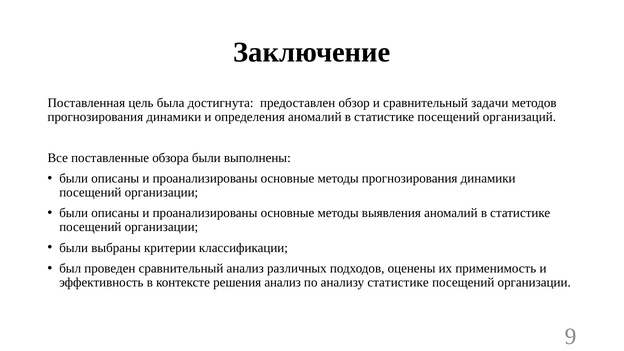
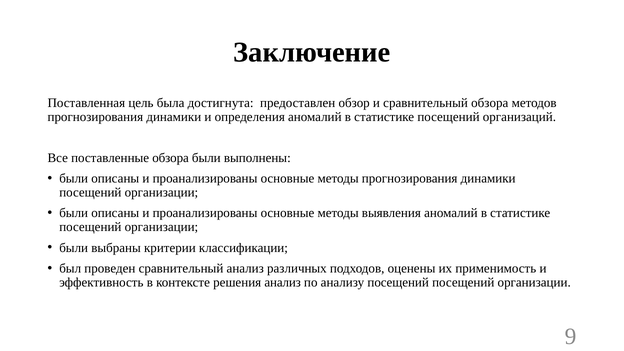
сравнительный задачи: задачи -> обзора
анализу статистике: статистике -> посещений
